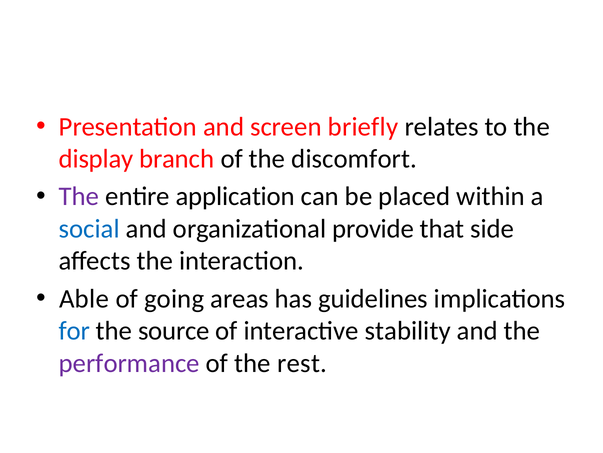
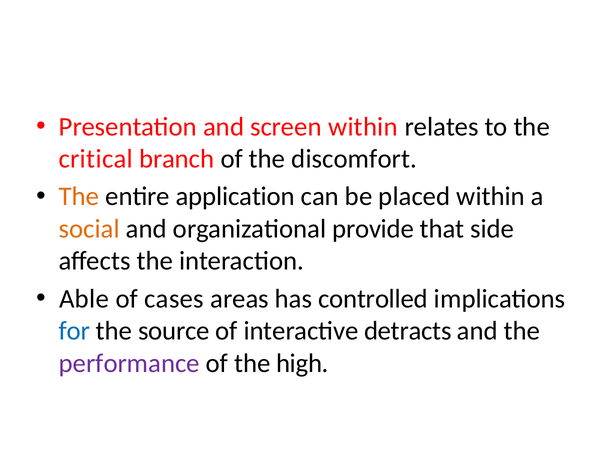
screen briefly: briefly -> within
display: display -> critical
The at (79, 196) colour: purple -> orange
social colour: blue -> orange
going: going -> cases
guidelines: guidelines -> controlled
stability: stability -> detracts
rest: rest -> high
